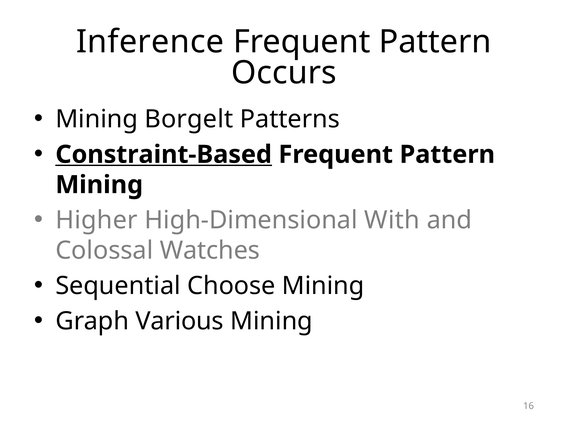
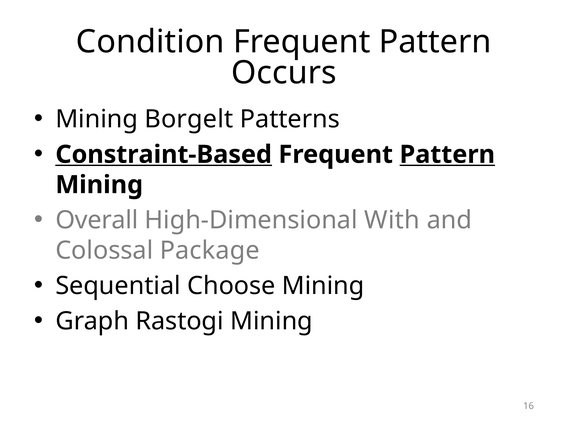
Inference: Inference -> Condition
Pattern at (447, 155) underline: none -> present
Higher: Higher -> Overall
Watches: Watches -> Package
Various: Various -> Rastogi
